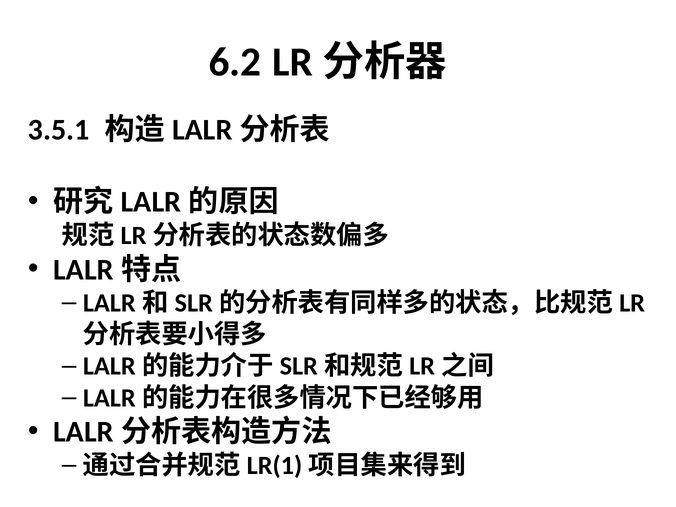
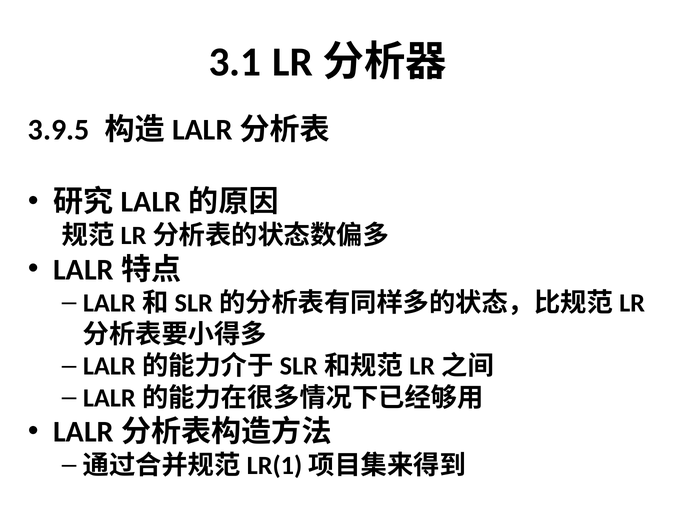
6.2: 6.2 -> 3.1
3.5.1: 3.5.1 -> 3.9.5
